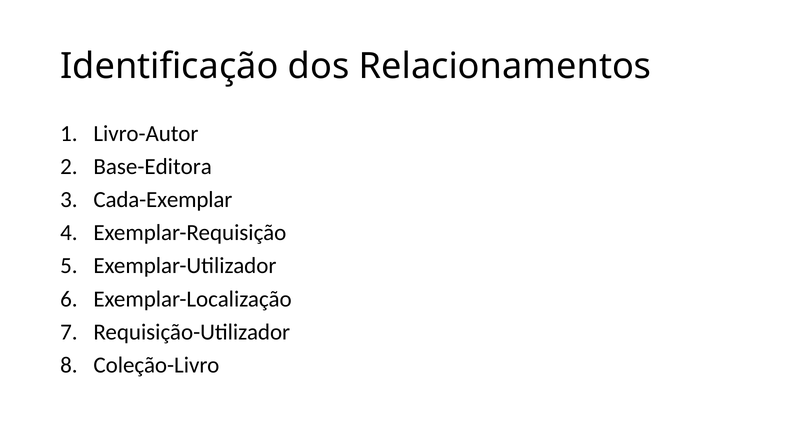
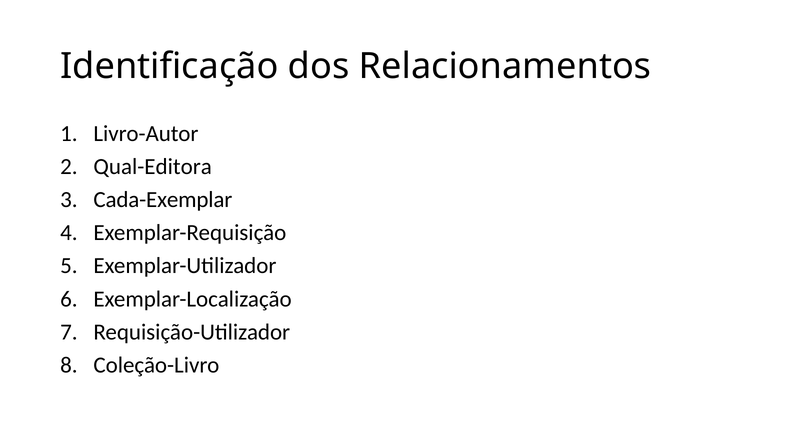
Base-Editora: Base-Editora -> Qual-Editora
